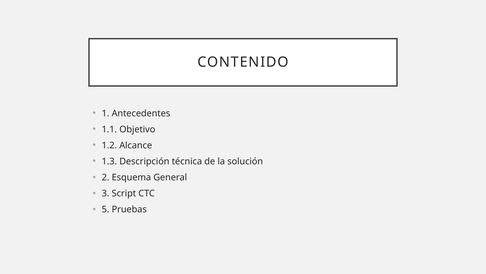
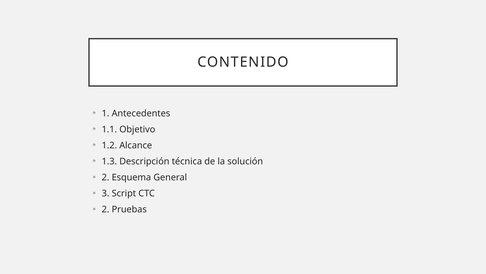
5 at (106, 209): 5 -> 2
